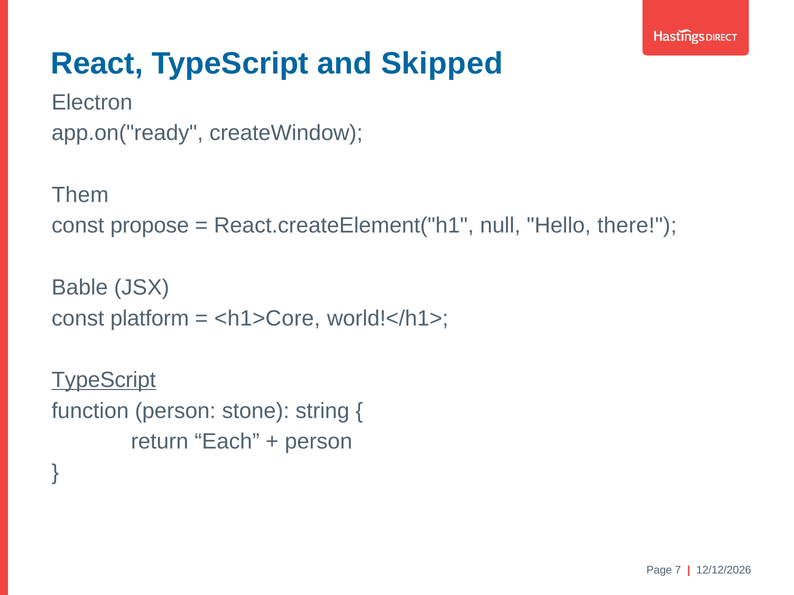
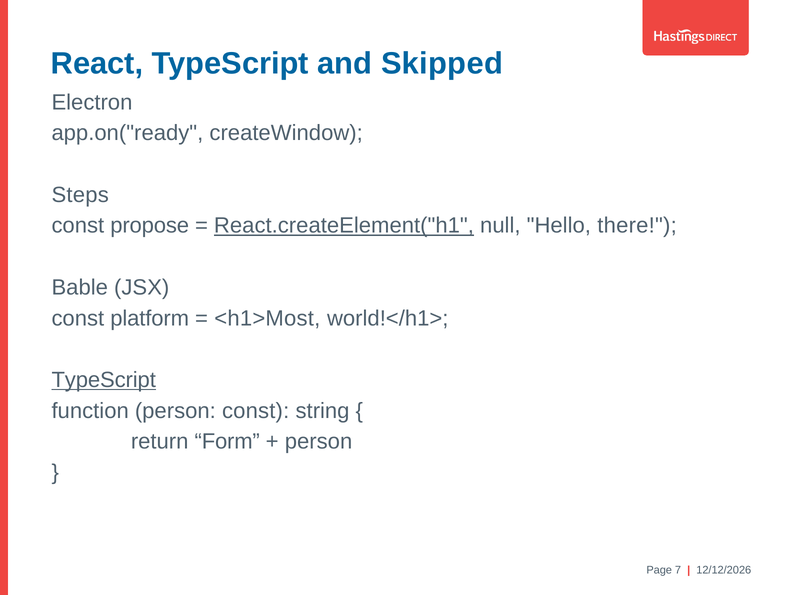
Them: Them -> Steps
React.createElement("h1 underline: none -> present
<h1>Core: <h1>Core -> <h1>Most
person stone: stone -> const
Each: Each -> Form
